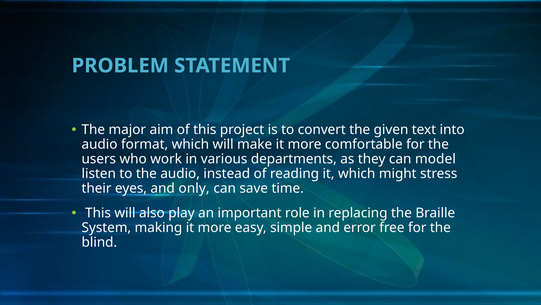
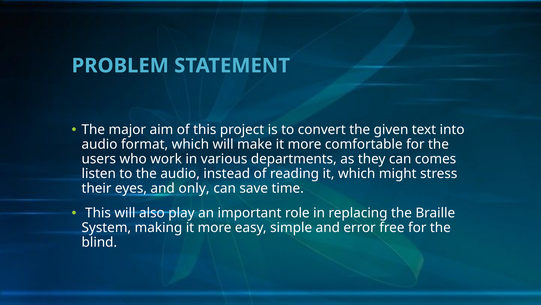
model: model -> comes
